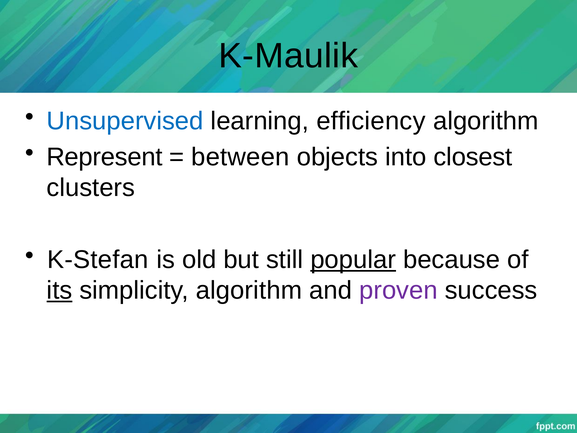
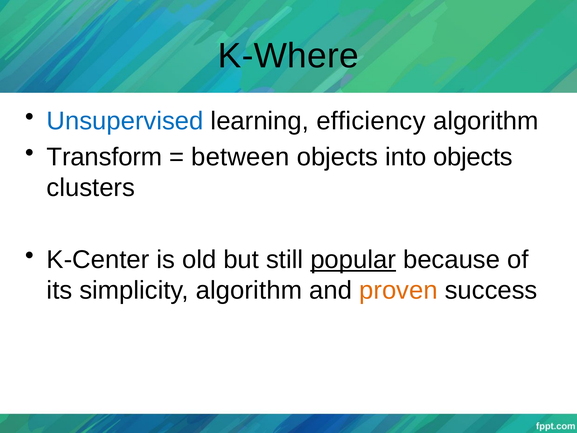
K-Maulik: K-Maulik -> K-Where
Represent: Represent -> Transform
into closest: closest -> objects
K-Stefan: K-Stefan -> K-Center
its underline: present -> none
proven colour: purple -> orange
